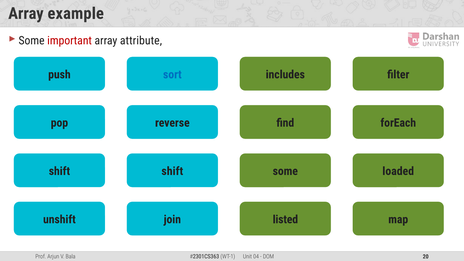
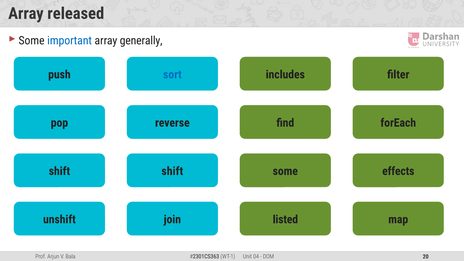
example: example -> released
important colour: red -> blue
attribute: attribute -> generally
loaded: loaded -> effects
